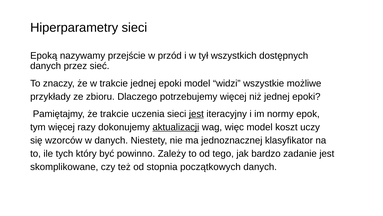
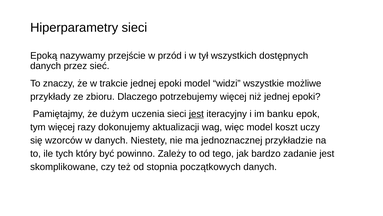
że trakcie: trakcie -> dużym
normy: normy -> banku
aktualizacji underline: present -> none
klasyfikator: klasyfikator -> przykładzie
